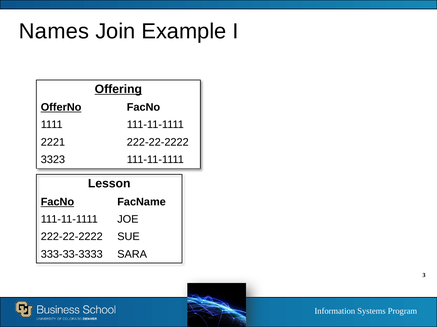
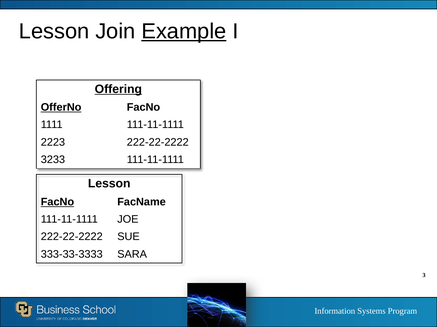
Names at (54, 31): Names -> Lesson
Example underline: none -> present
2221: 2221 -> 2223
3323: 3323 -> 3233
